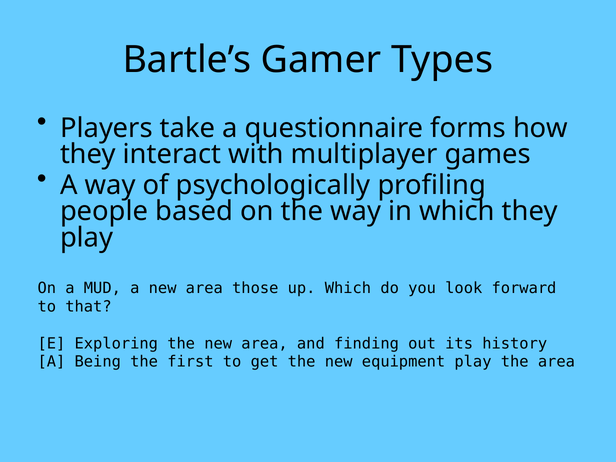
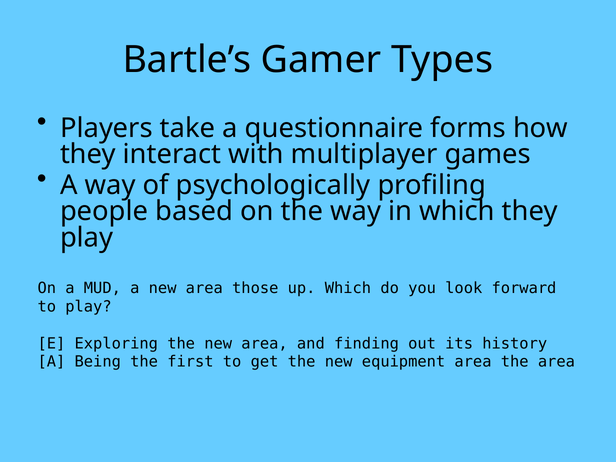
to that: that -> play
equipment play: play -> area
